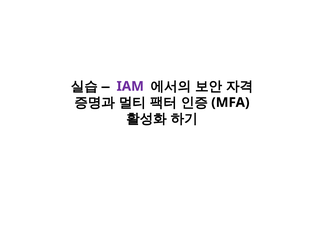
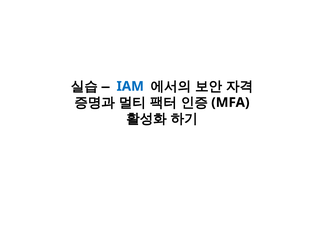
IAM colour: purple -> blue
